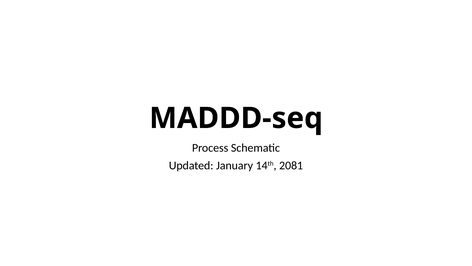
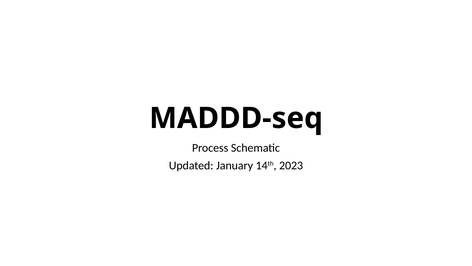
2081: 2081 -> 2023
